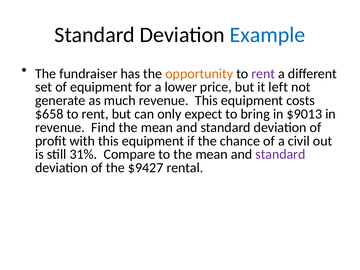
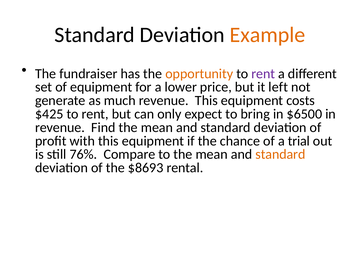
Example colour: blue -> orange
$658: $658 -> $425
$9013: $9013 -> $6500
civil: civil -> trial
31%: 31% -> 76%
standard at (280, 154) colour: purple -> orange
$9427: $9427 -> $8693
